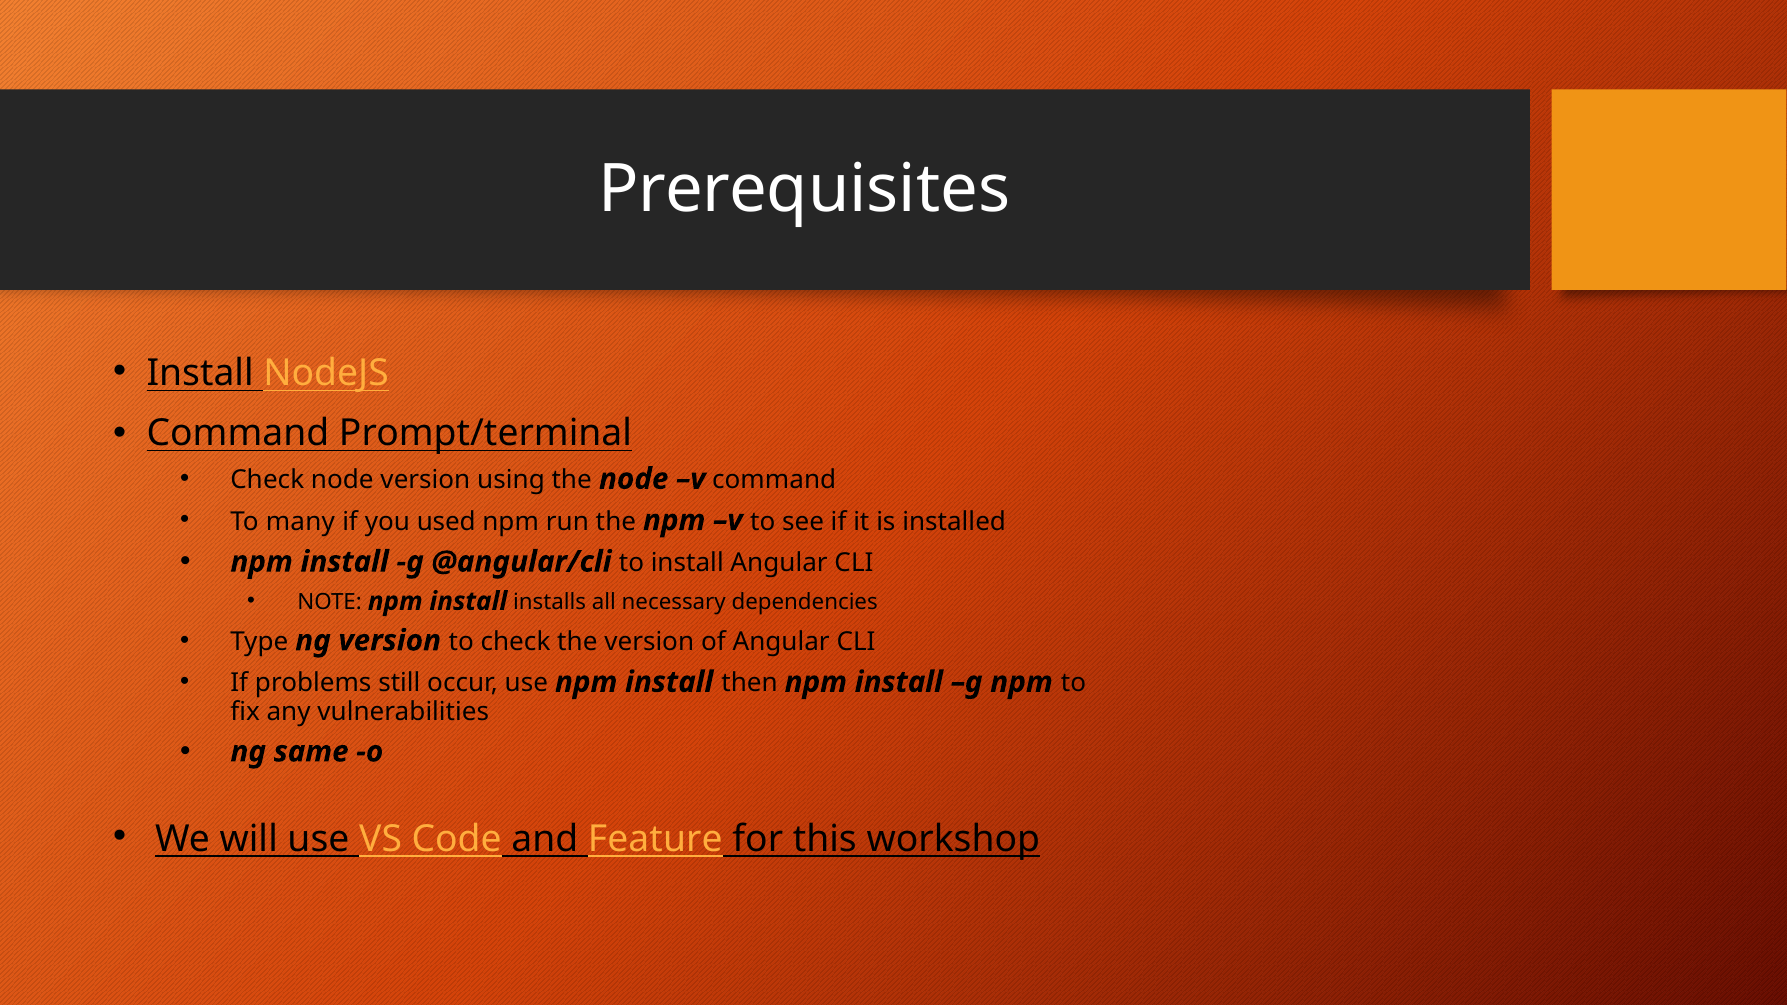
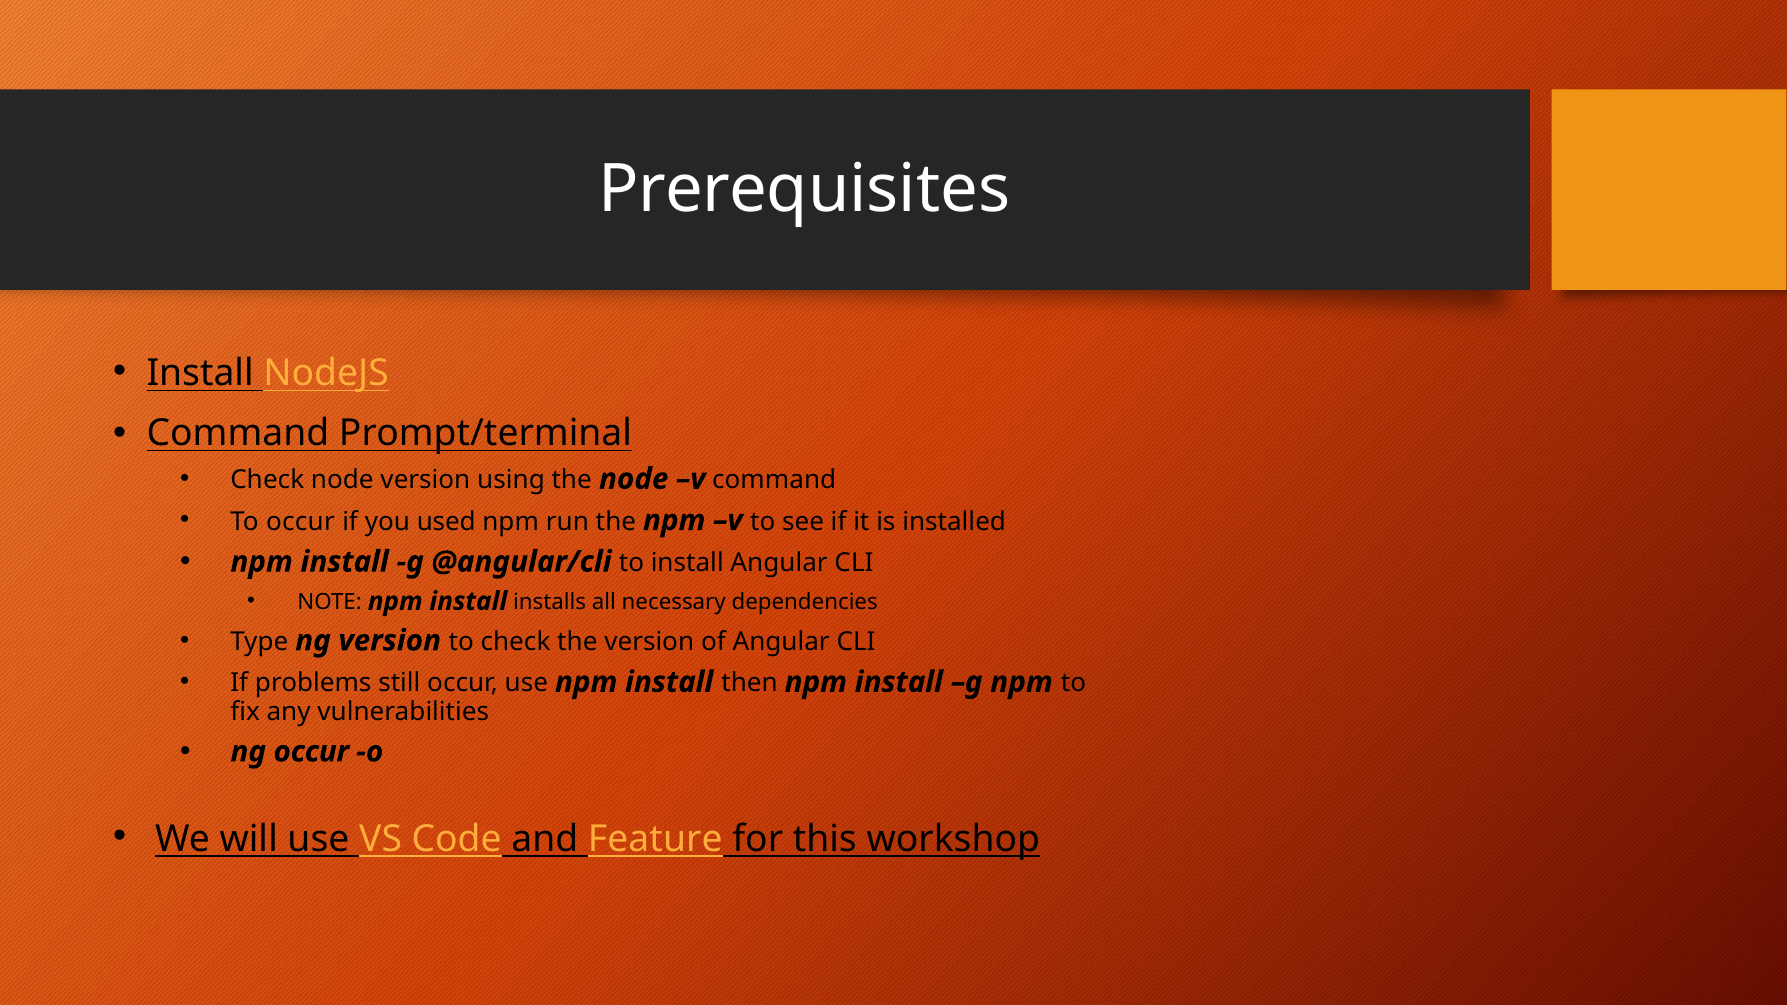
To many: many -> occur
ng same: same -> occur
